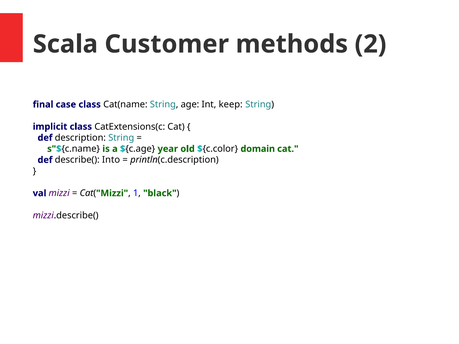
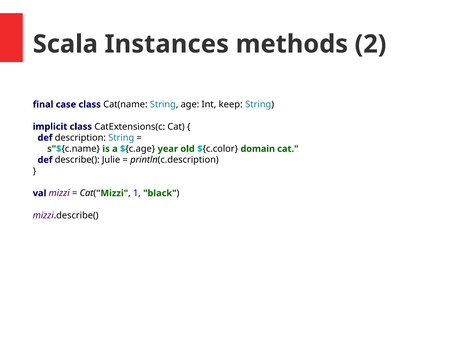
Customer: Customer -> Instances
Into: Into -> Julie
